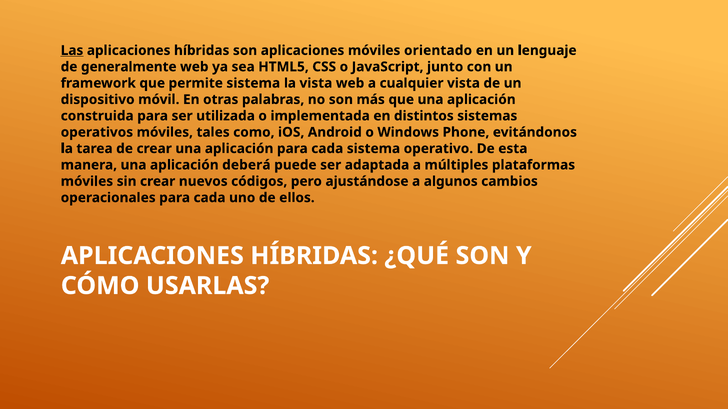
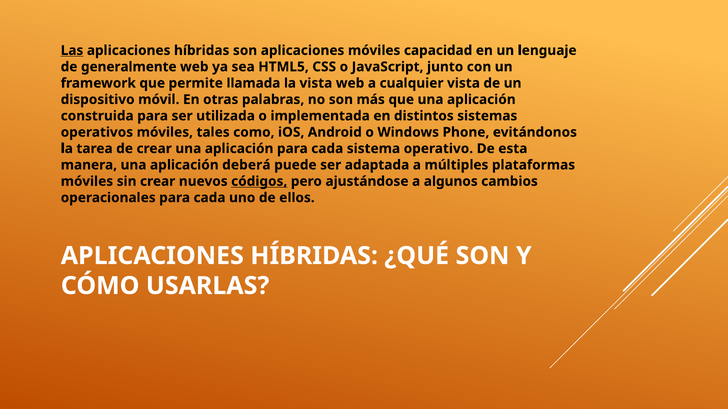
orientado: orientado -> capacidad
permite sistema: sistema -> llamada
códigos underline: none -> present
